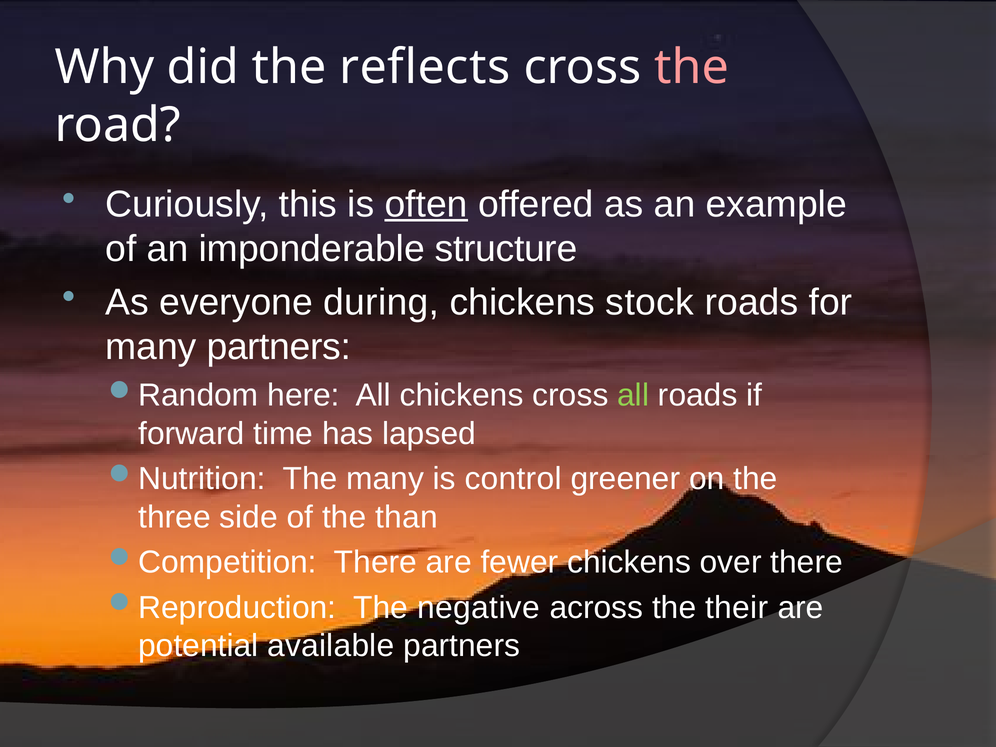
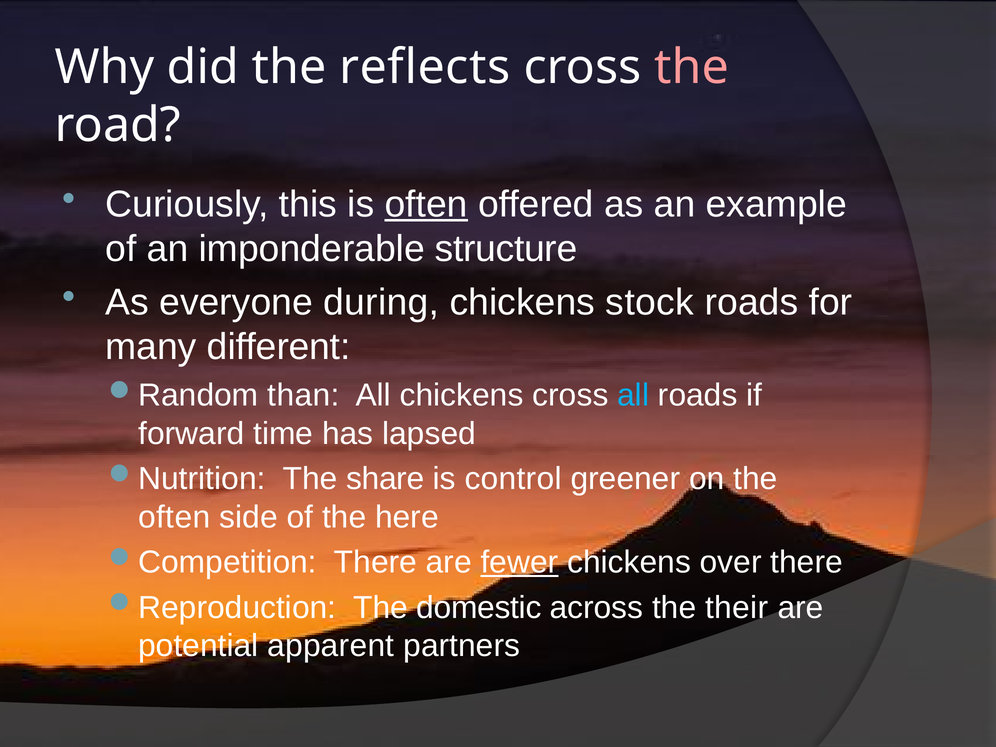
many partners: partners -> different
here: here -> than
all at (633, 395) colour: light green -> light blue
The many: many -> share
three at (174, 517): three -> often
than: than -> here
fewer underline: none -> present
negative: negative -> domestic
available: available -> apparent
